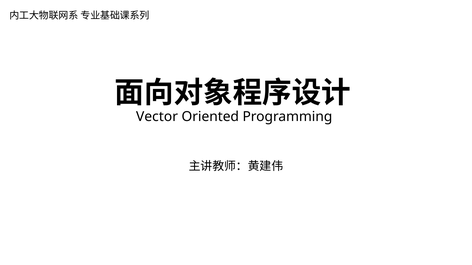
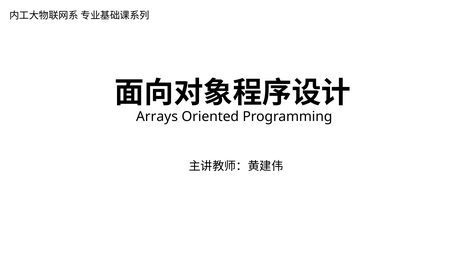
Vector: Vector -> Arrays
